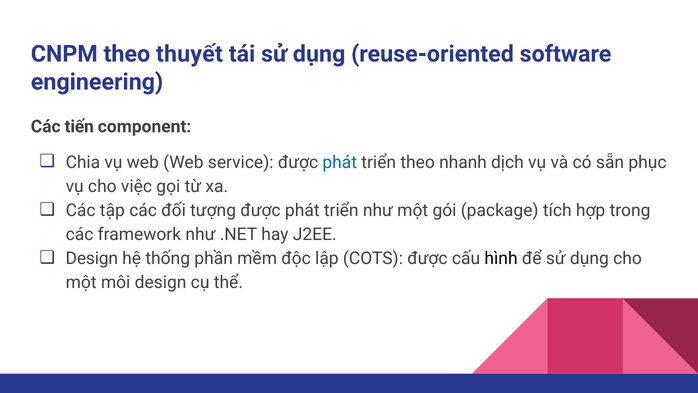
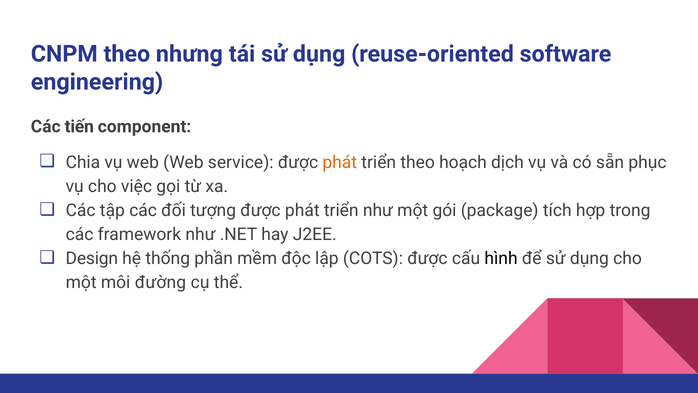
thuyết: thuyết -> nhưng
phát at (340, 162) colour: blue -> orange
nhanh: nhanh -> hoạch
môi design: design -> đường
